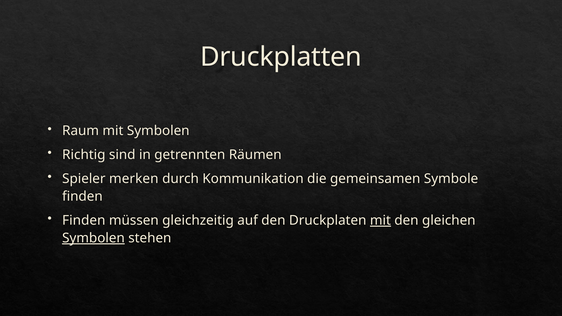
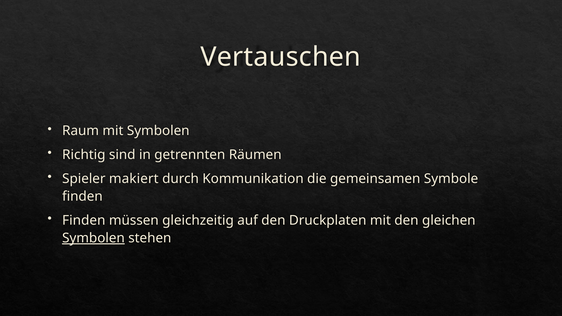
Druckplatten: Druckplatten -> Vertauschen
merken: merken -> makiert
mit at (380, 220) underline: present -> none
